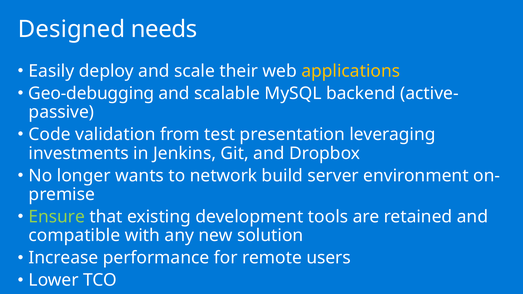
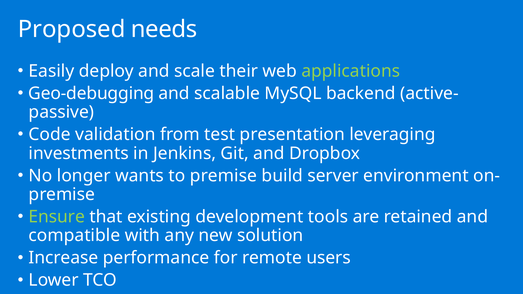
Designed: Designed -> Proposed
applications colour: yellow -> light green
to network: network -> premise
